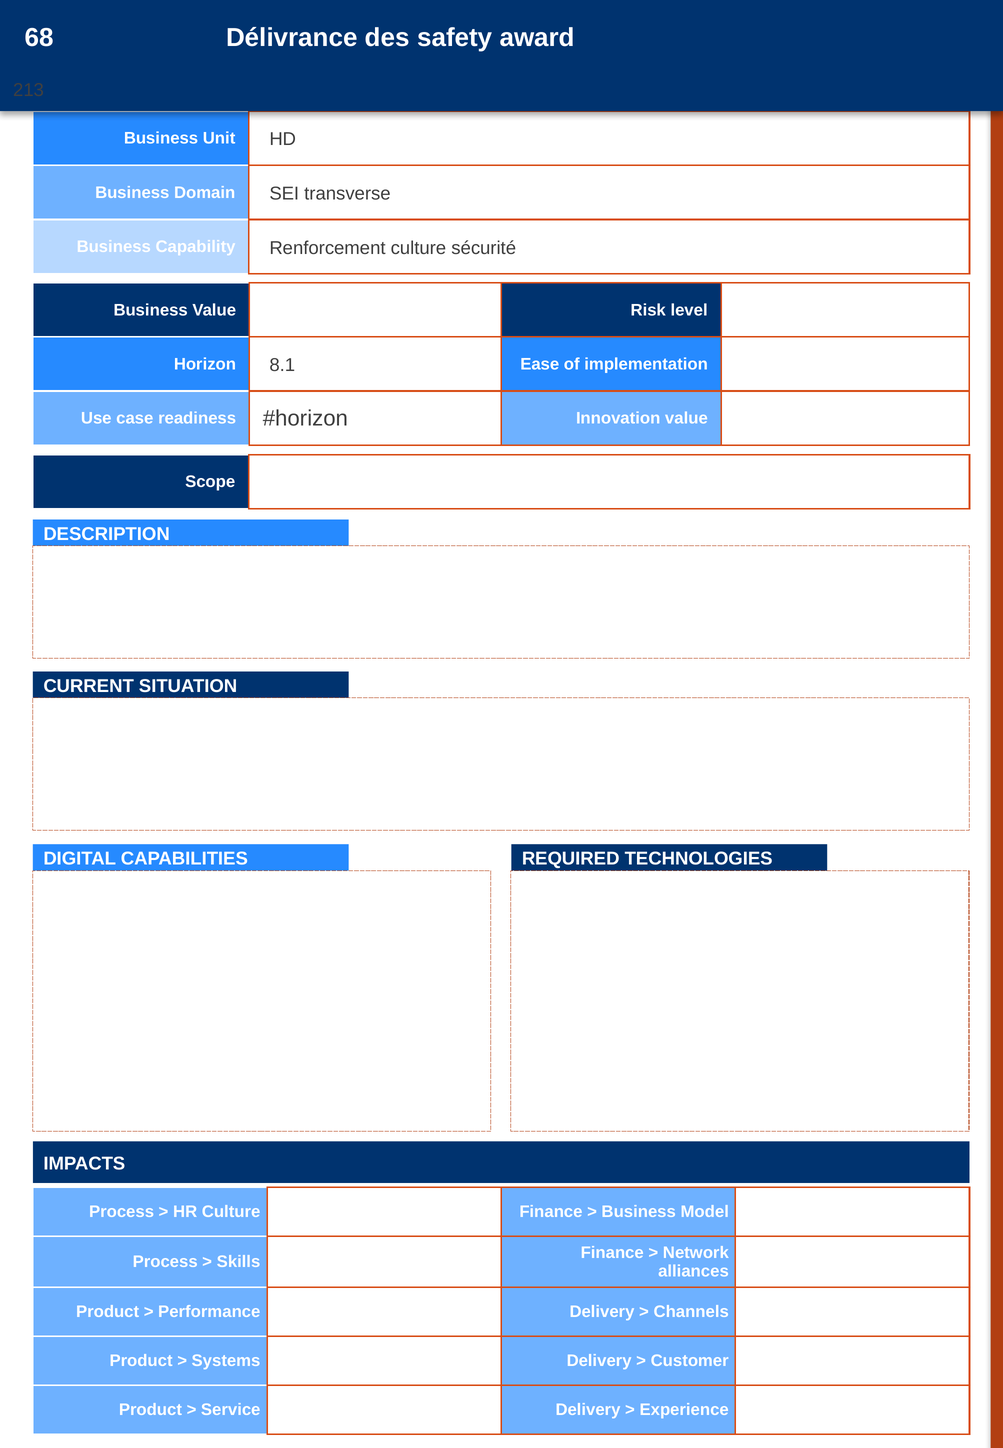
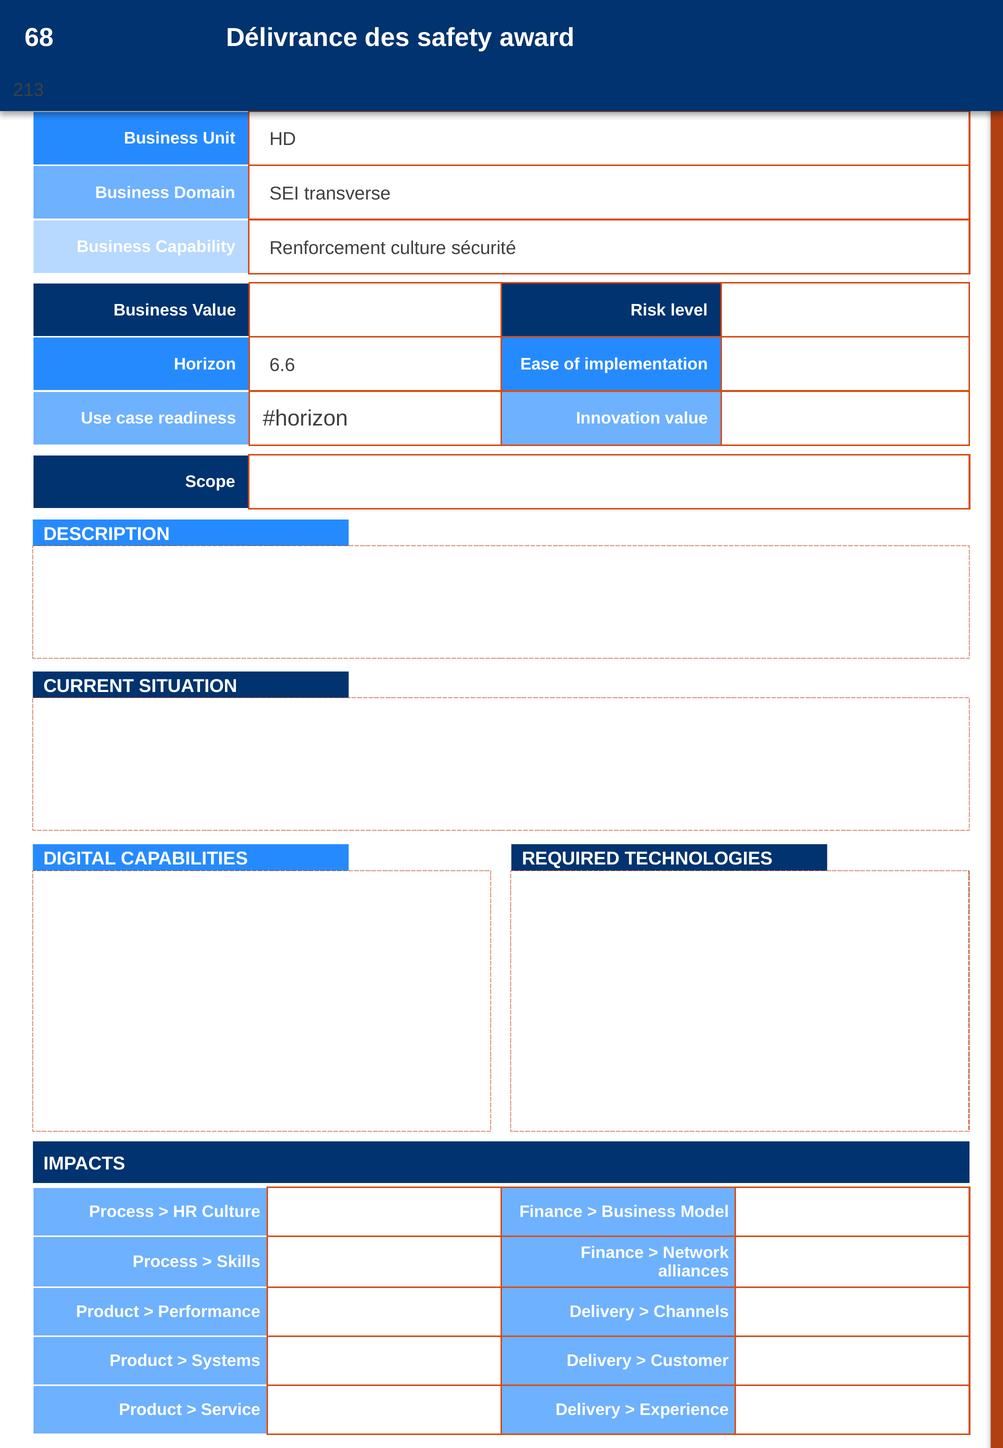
8.1: 8.1 -> 6.6
